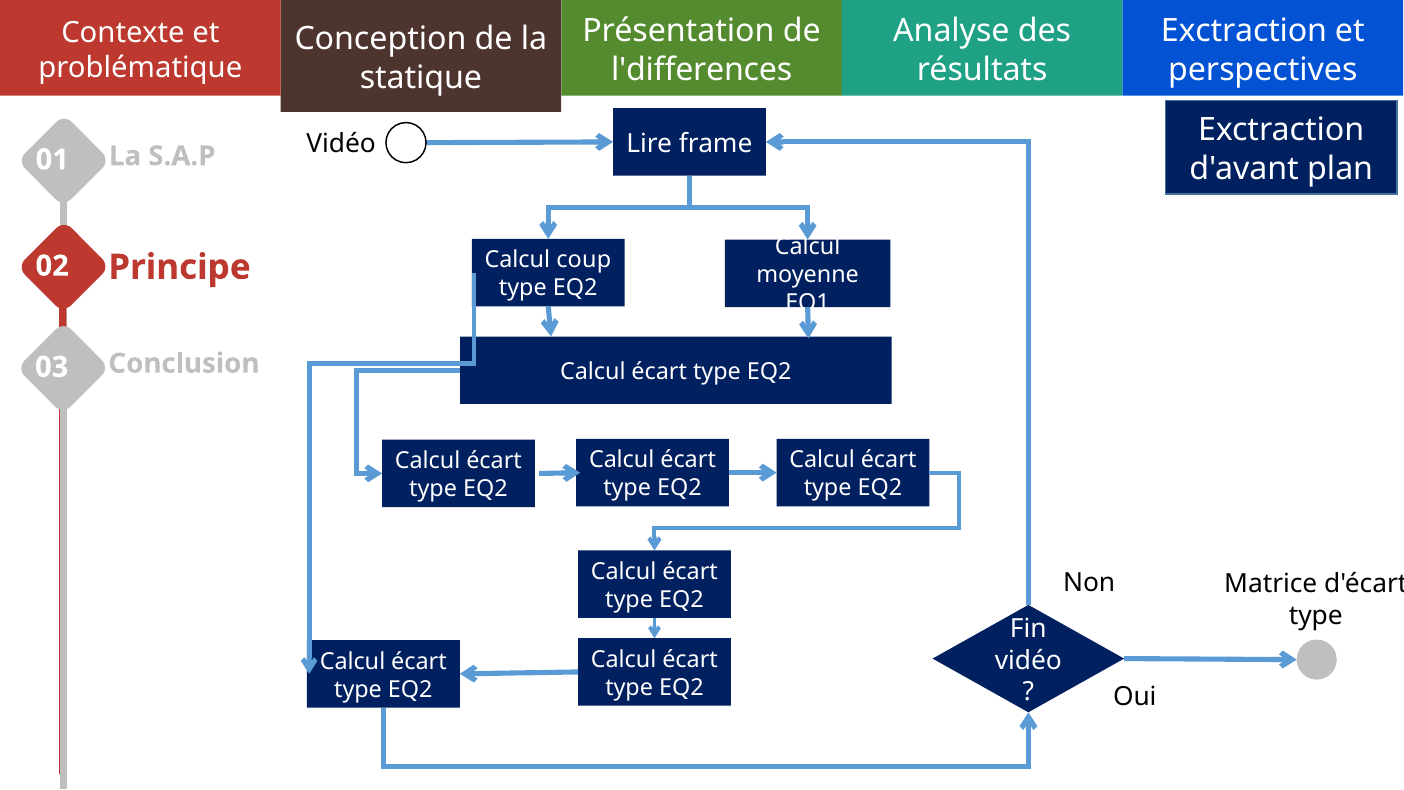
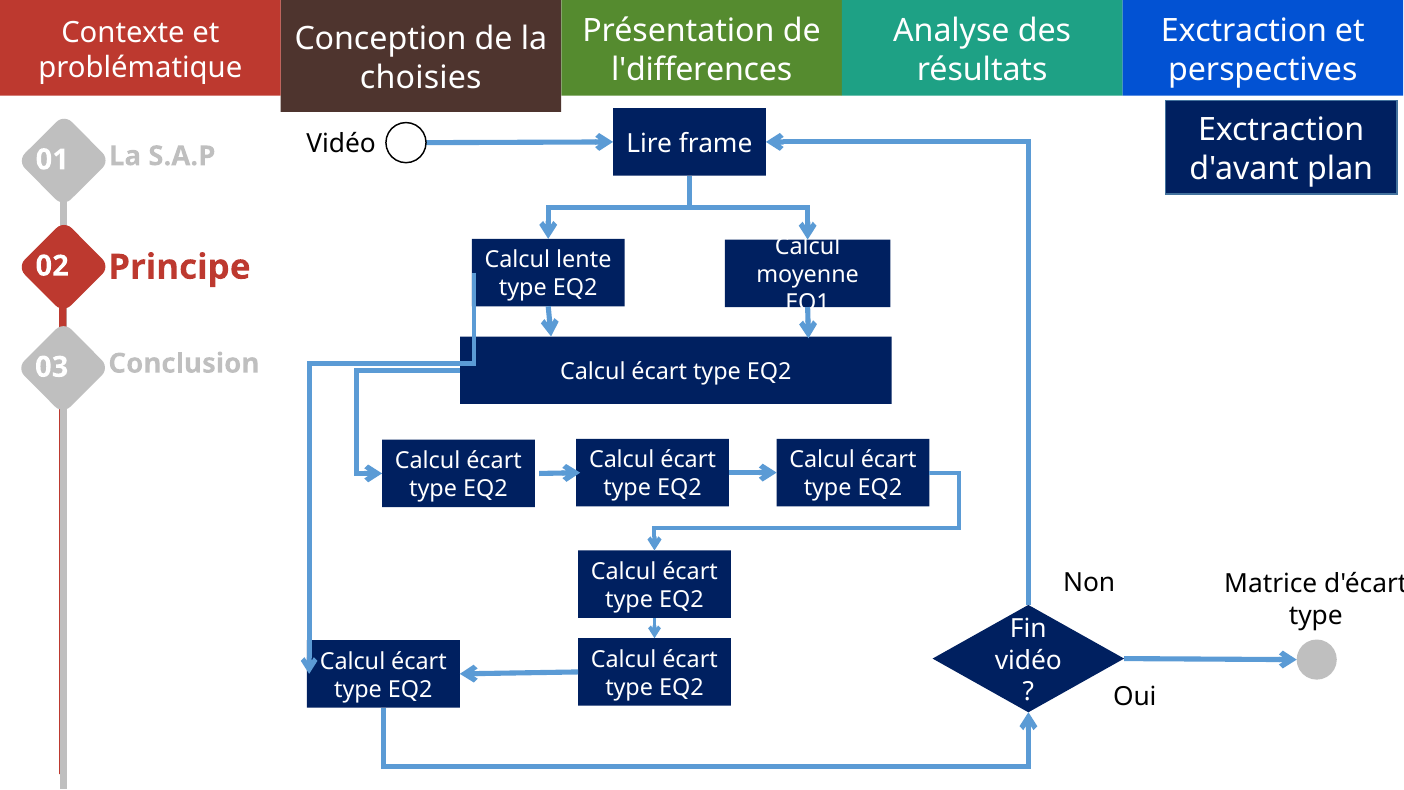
statique: statique -> choisies
coup: coup -> lente
